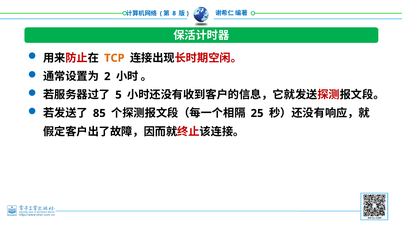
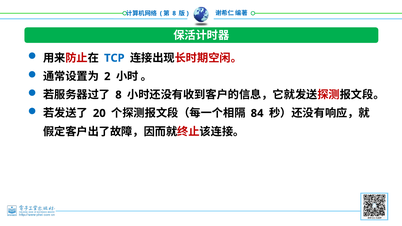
TCP colour: orange -> blue
5 at (118, 95): 5 -> 8
85: 85 -> 20
25: 25 -> 84
